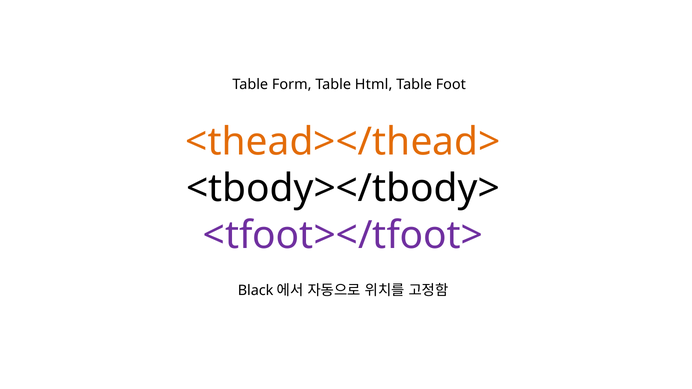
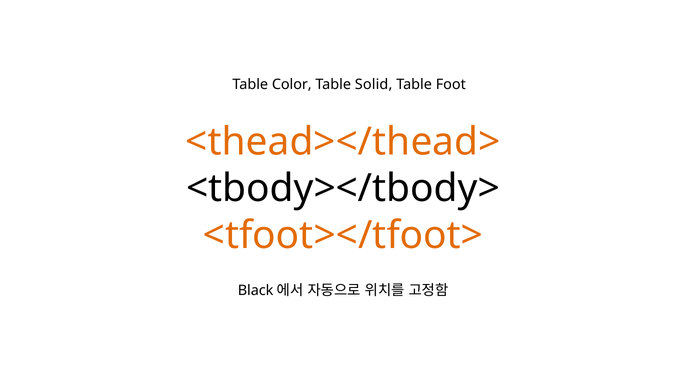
Form: Form -> Color
Html: Html -> Solid
<tfoot></tfoot> colour: purple -> orange
